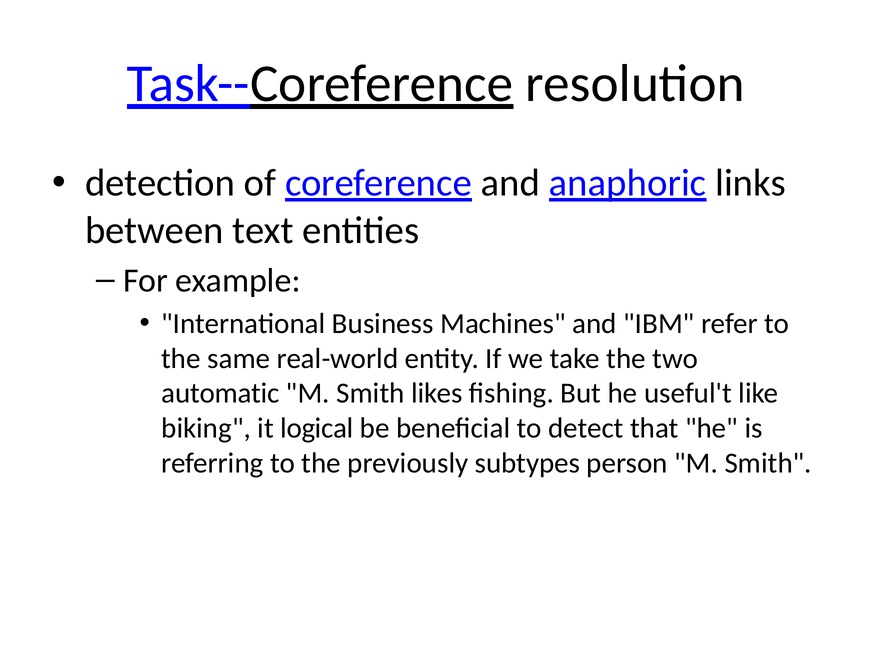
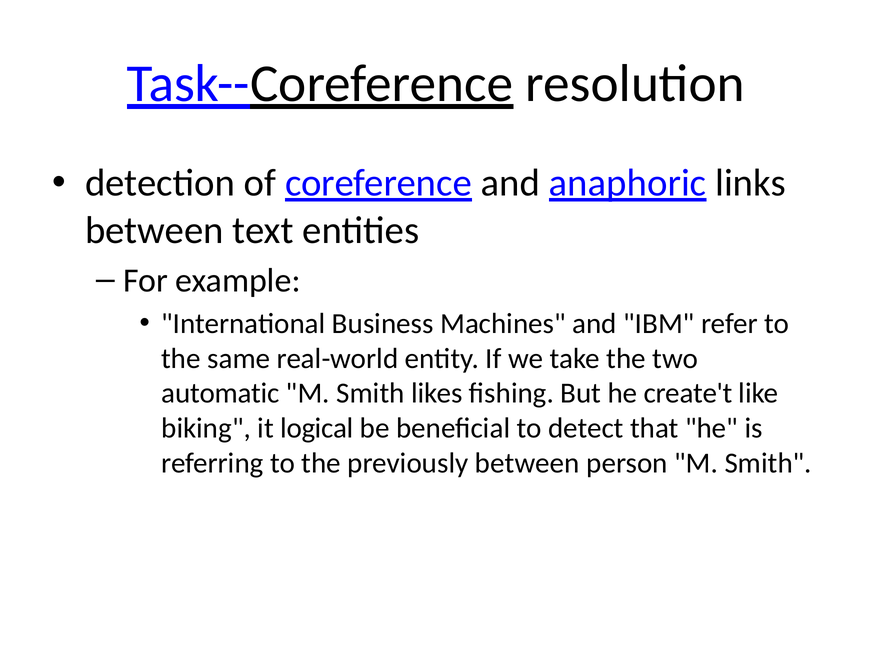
useful't: useful't -> create't
previously subtypes: subtypes -> between
